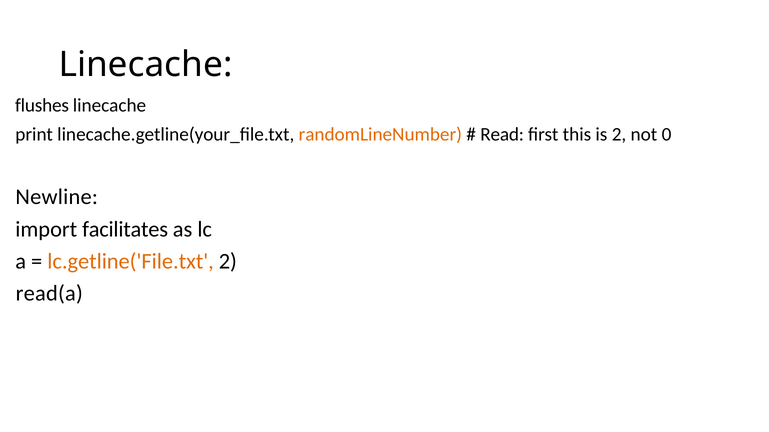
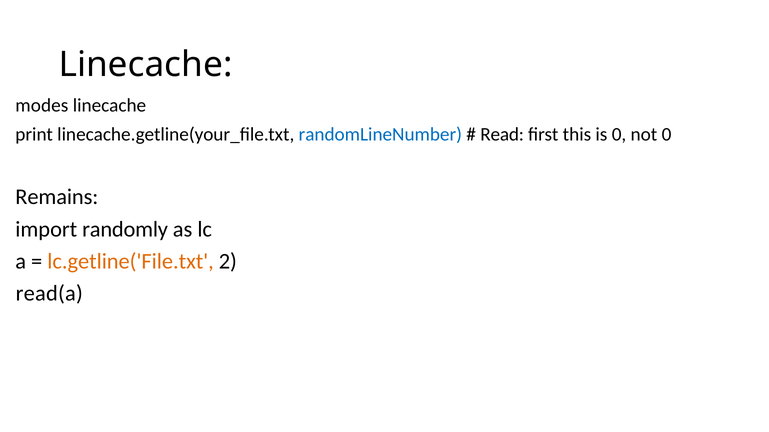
flushes: flushes -> modes
randomLineNumber colour: orange -> blue
is 2: 2 -> 0
Newline: Newline -> Remains
facilitates: facilitates -> randomly
